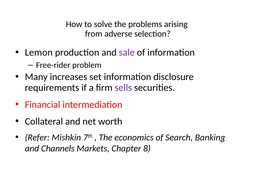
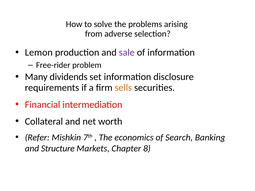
increases: increases -> dividends
sells colour: purple -> orange
Channels: Channels -> Structure
